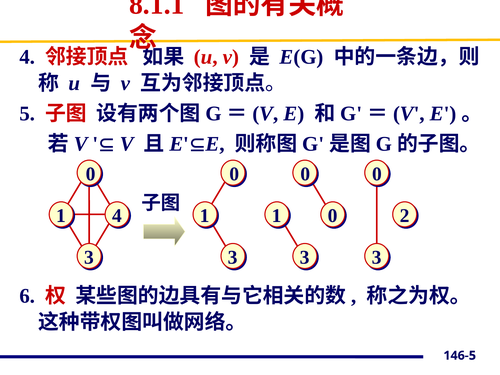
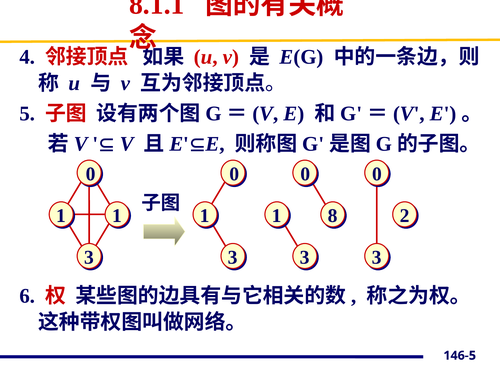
1 4: 4 -> 1
1 0: 0 -> 8
